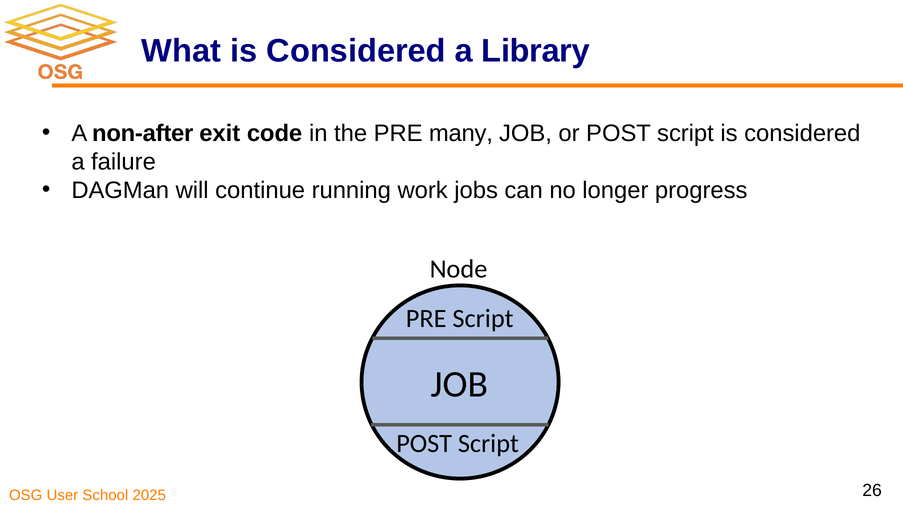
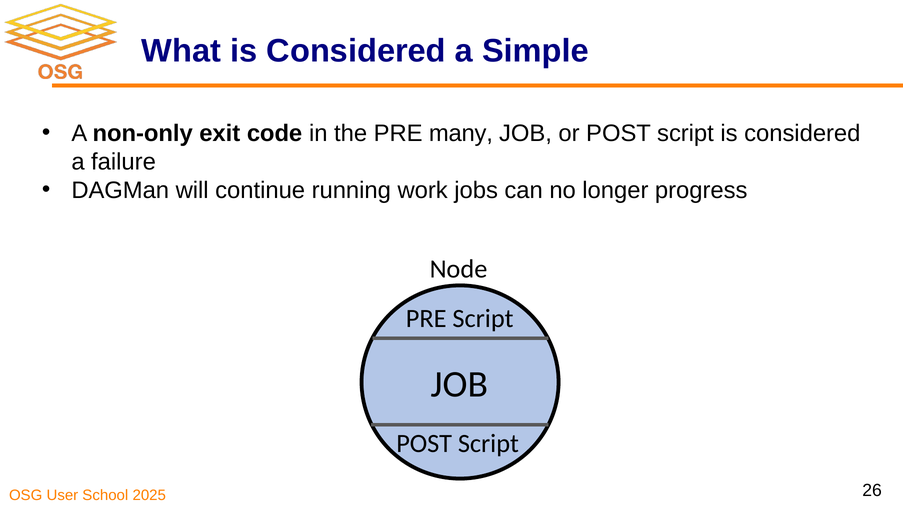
Library: Library -> Simple
non-after: non-after -> non-only
